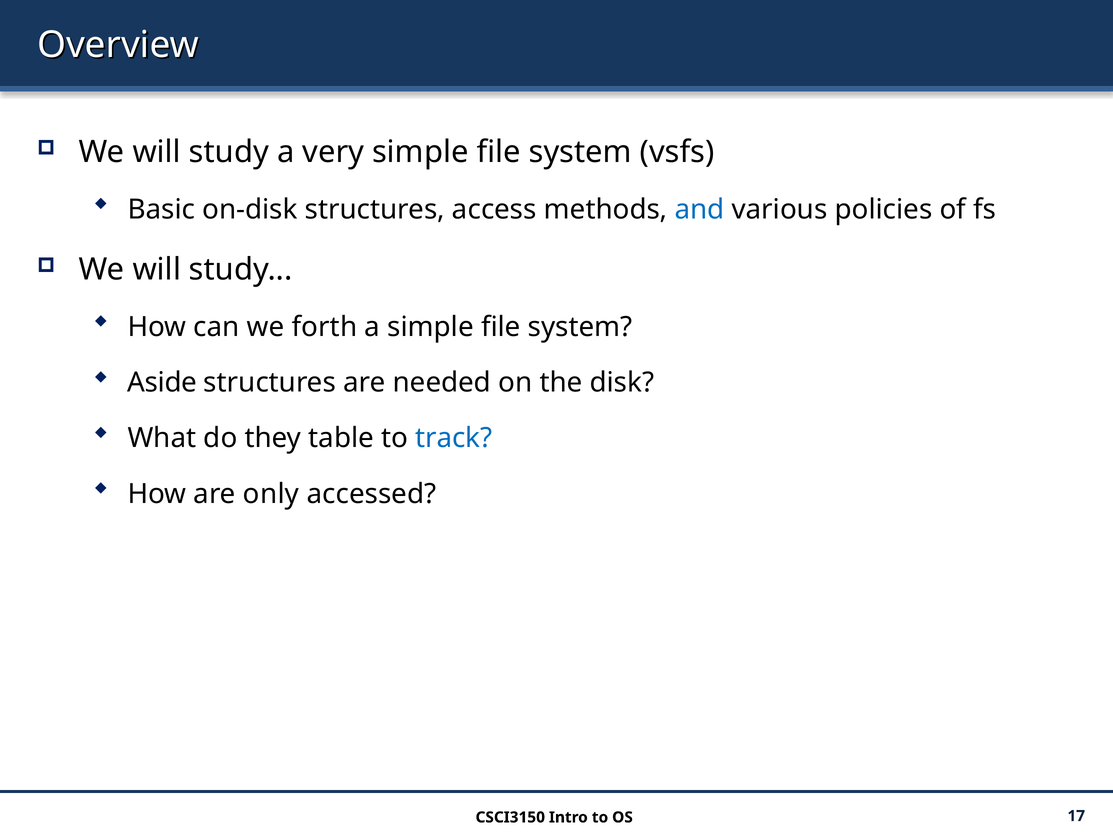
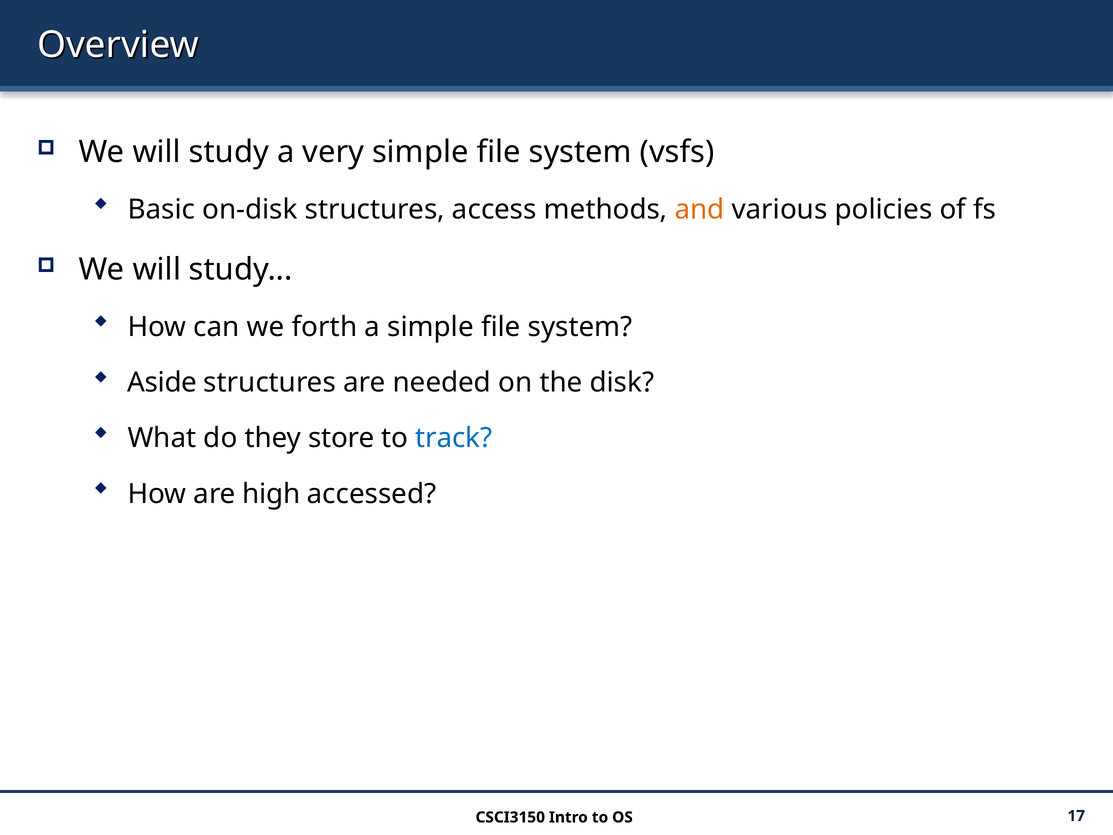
and colour: blue -> orange
table: table -> store
only: only -> high
